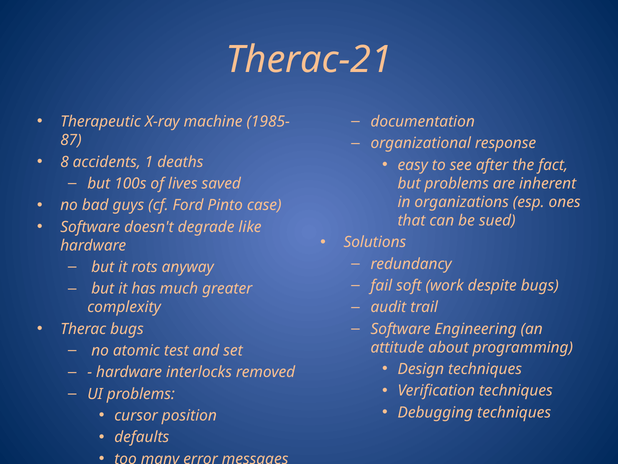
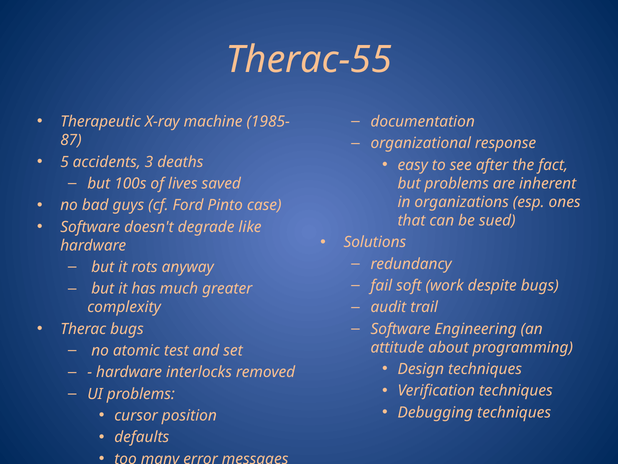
Therac-21: Therac-21 -> Therac-55
8: 8 -> 5
1: 1 -> 3
